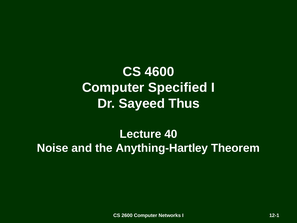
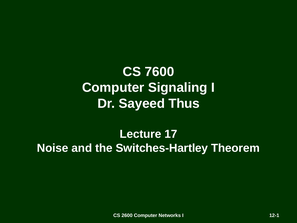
4600: 4600 -> 7600
Specified: Specified -> Signaling
40: 40 -> 17
Anything-Hartley: Anything-Hartley -> Switches-Hartley
